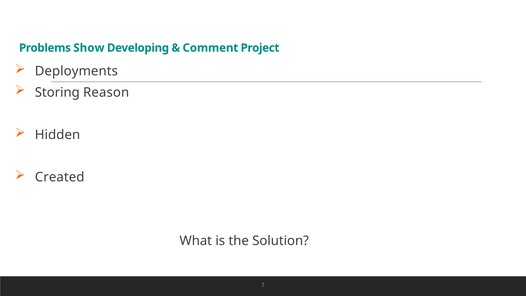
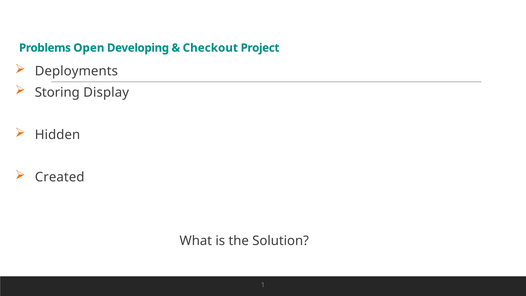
Show: Show -> Open
Comment: Comment -> Checkout
Reason: Reason -> Display
